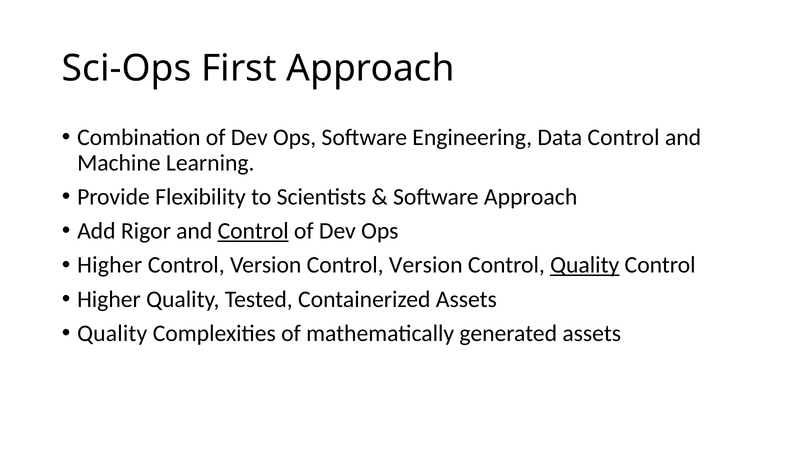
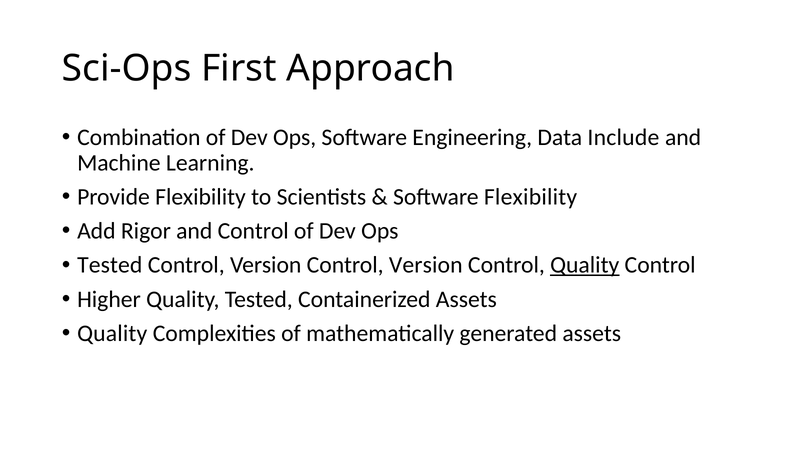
Data Control: Control -> Include
Software Approach: Approach -> Flexibility
Control at (253, 231) underline: present -> none
Higher at (110, 265): Higher -> Tested
